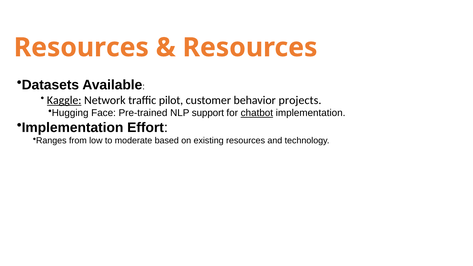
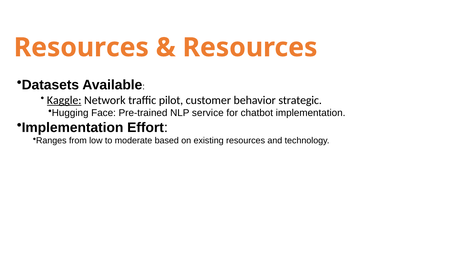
projects: projects -> strategic
support: support -> service
chatbot underline: present -> none
